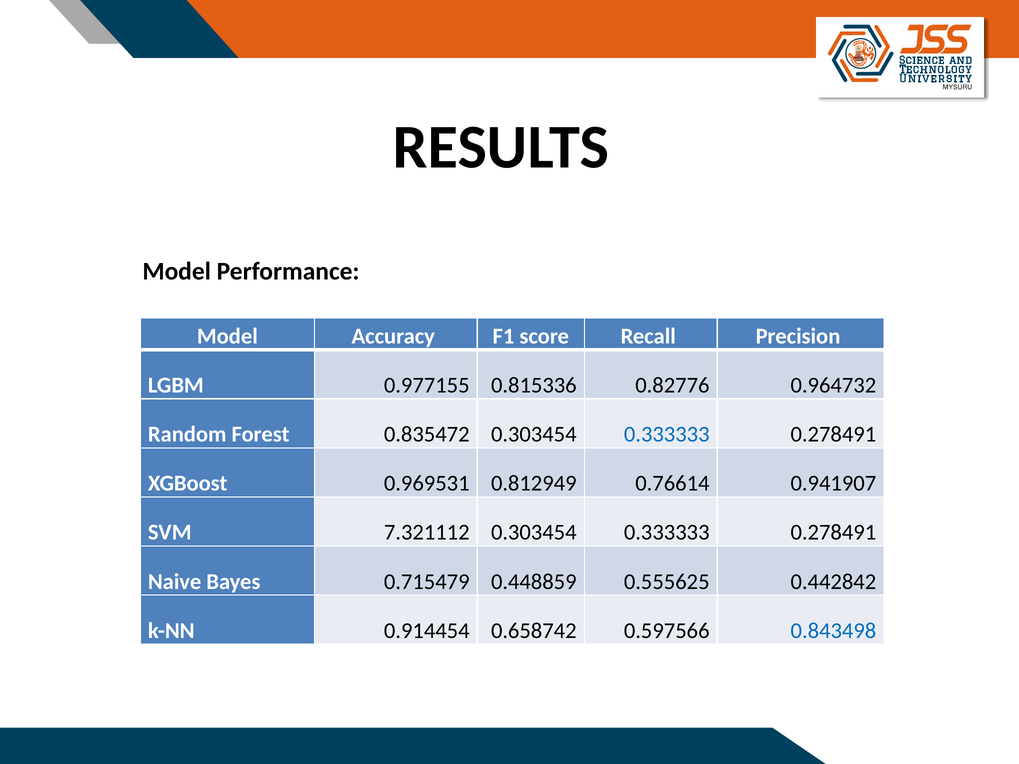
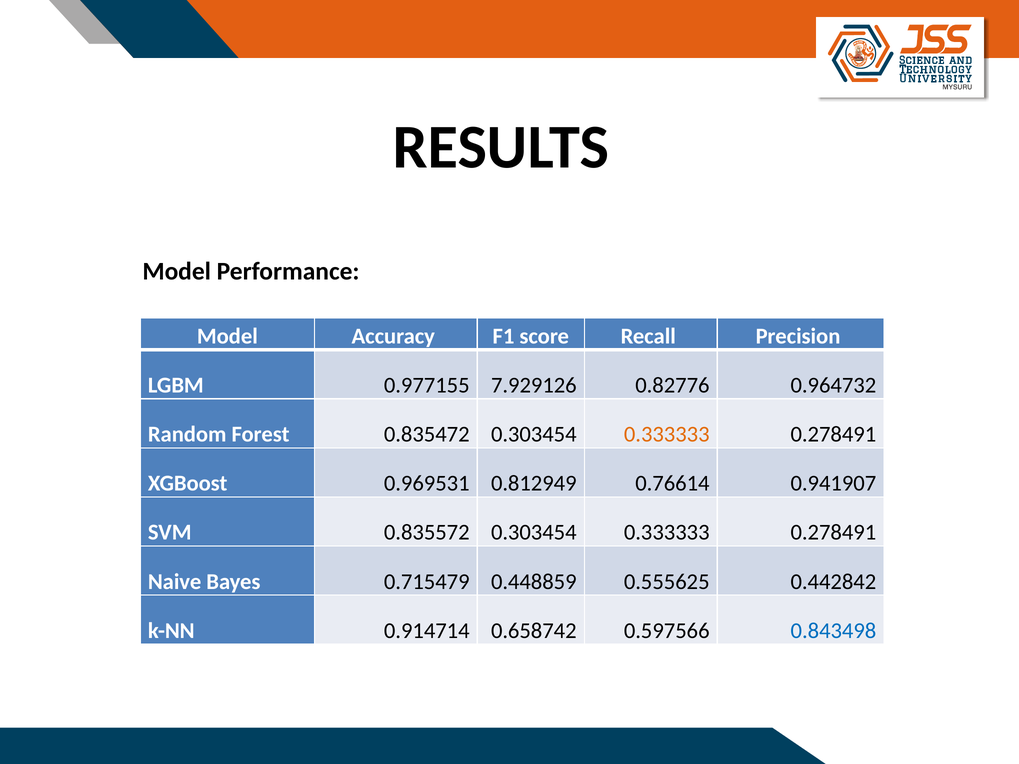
0.815336: 0.815336 -> 7.929126
0.333333 at (667, 434) colour: blue -> orange
7.321112: 7.321112 -> 0.835572
0.914454: 0.914454 -> 0.914714
